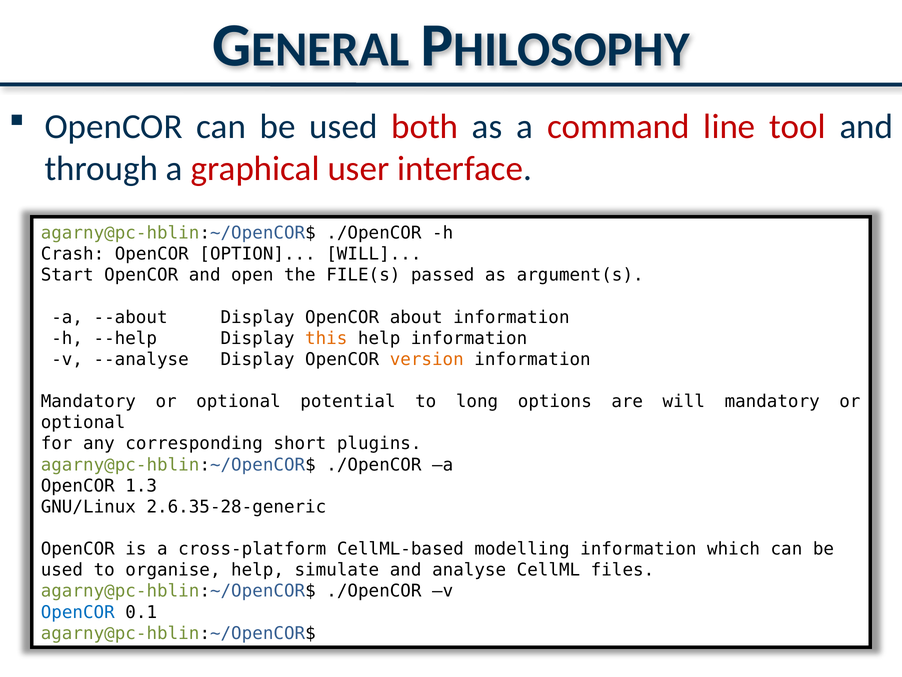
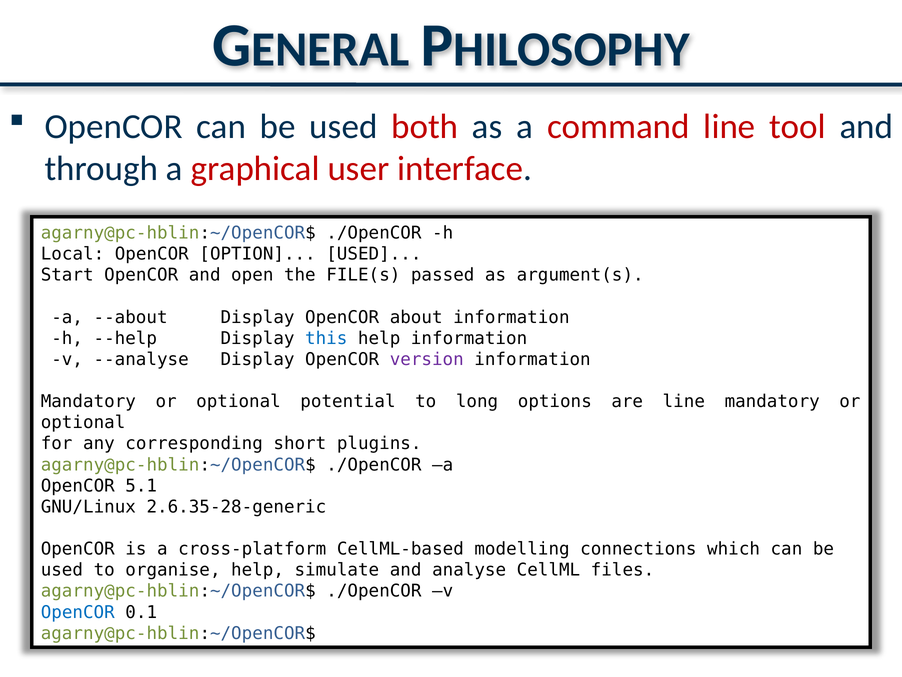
Crash: Crash -> Local
OPTION WILL: WILL -> USED
this colour: orange -> blue
version colour: orange -> purple
are will: will -> line
1.3: 1.3 -> 5.1
modelling information: information -> connections
